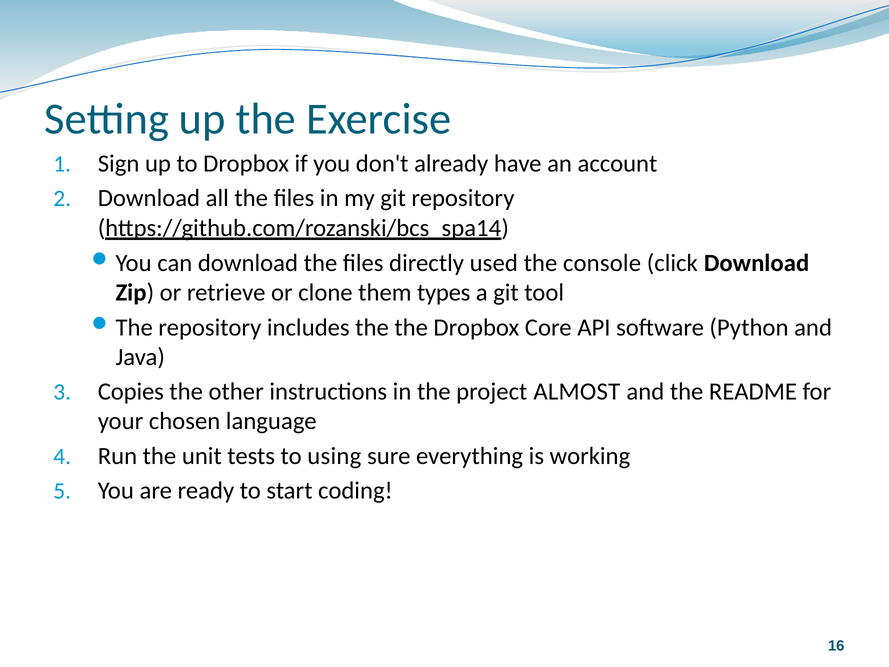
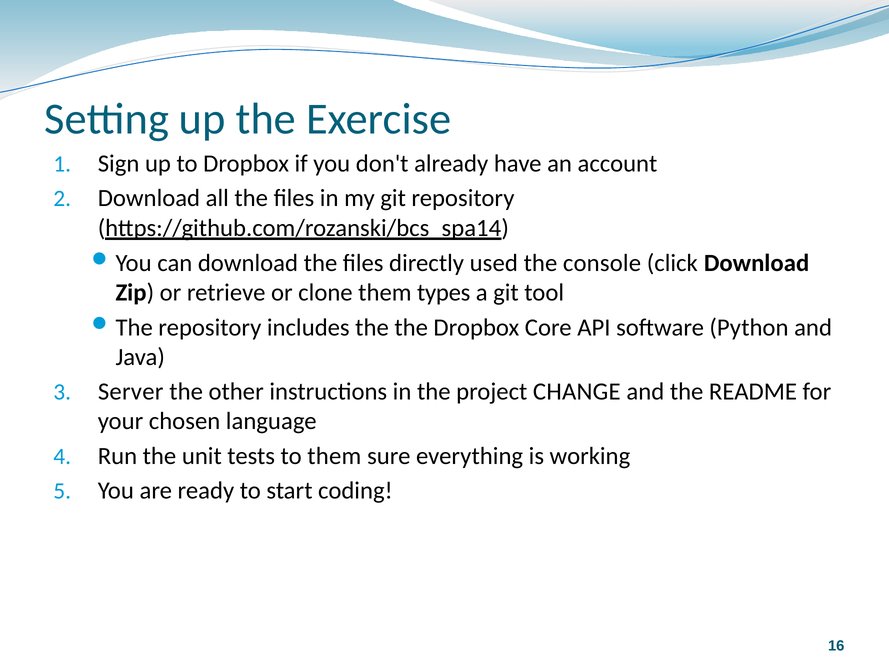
Copies: Copies -> Server
ALMOST: ALMOST -> CHANGE
to using: using -> them
